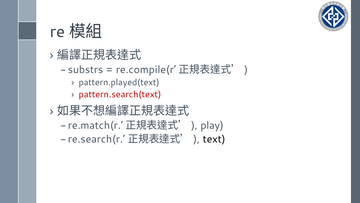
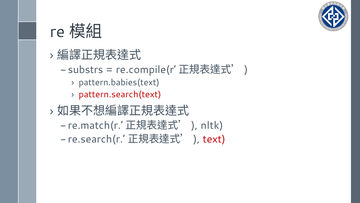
pattern.played(text: pattern.played(text -> pattern.babies(text
play: play -> nltk
text colour: black -> red
